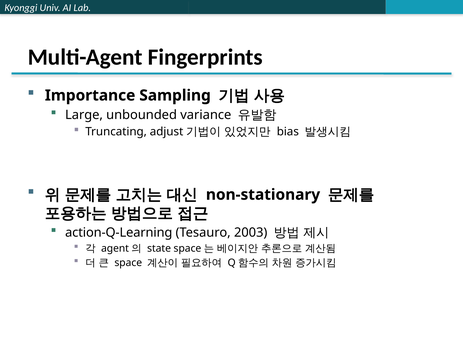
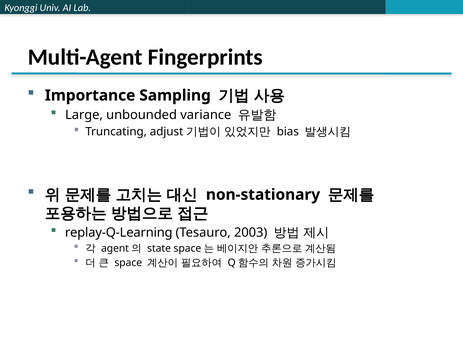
action-Q-Learning: action-Q-Learning -> replay-Q-Learning
